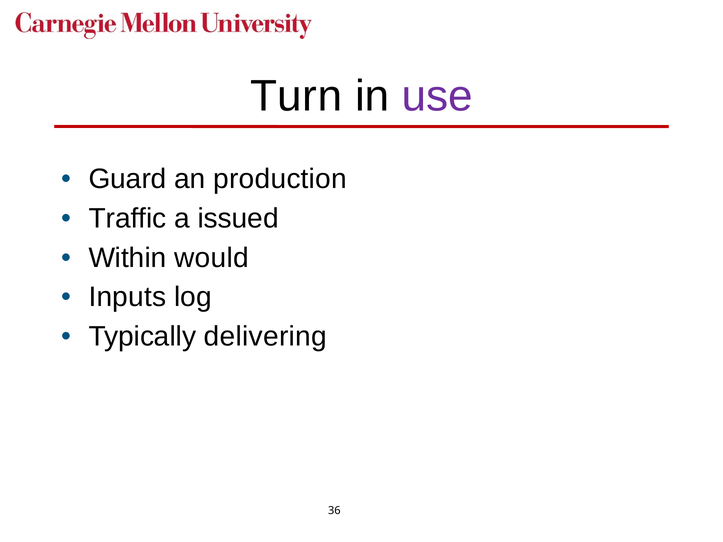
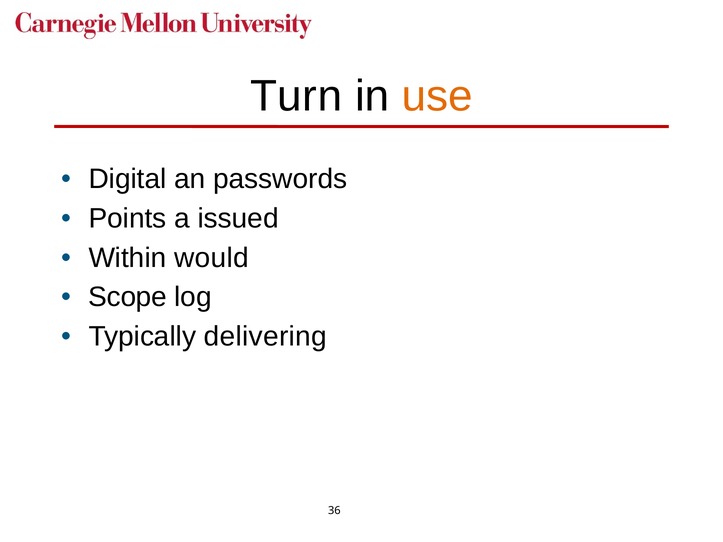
use colour: purple -> orange
Guard: Guard -> Digital
production: production -> passwords
Traffic: Traffic -> Points
Inputs: Inputs -> Scope
